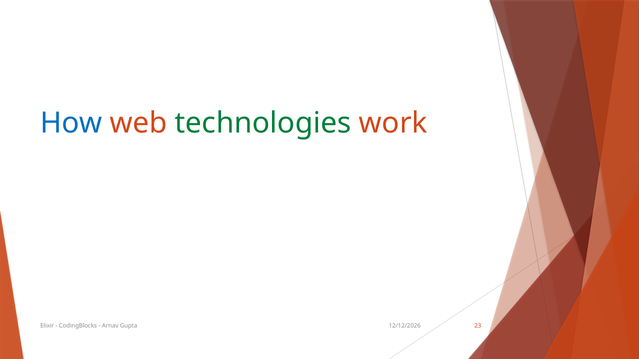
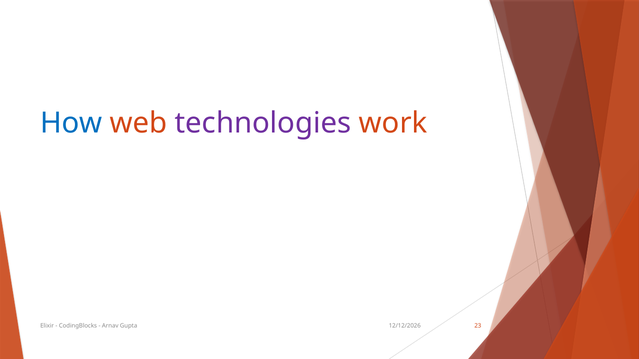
technologies colour: green -> purple
